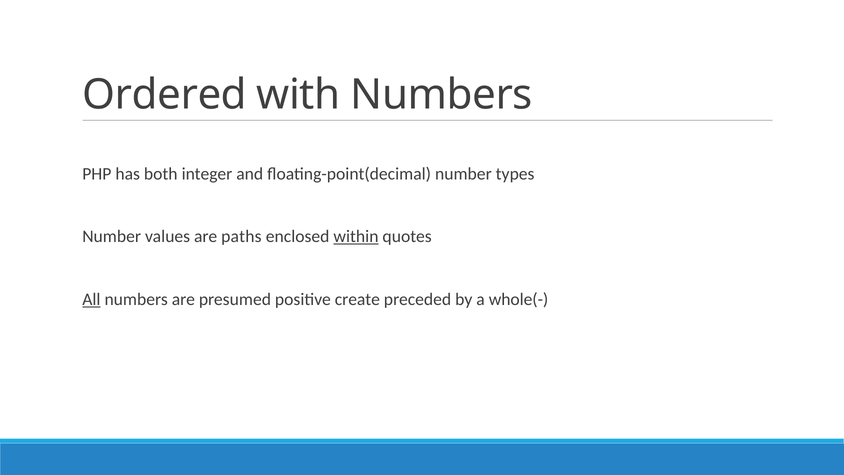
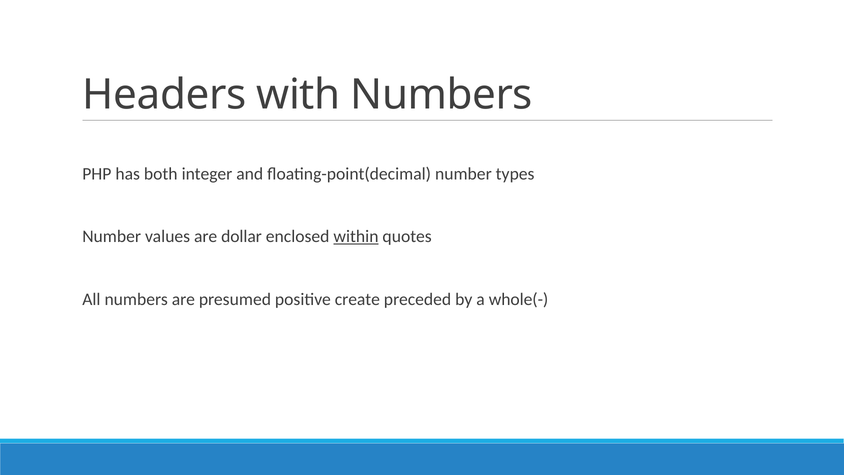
Ordered: Ordered -> Headers
paths: paths -> dollar
All underline: present -> none
